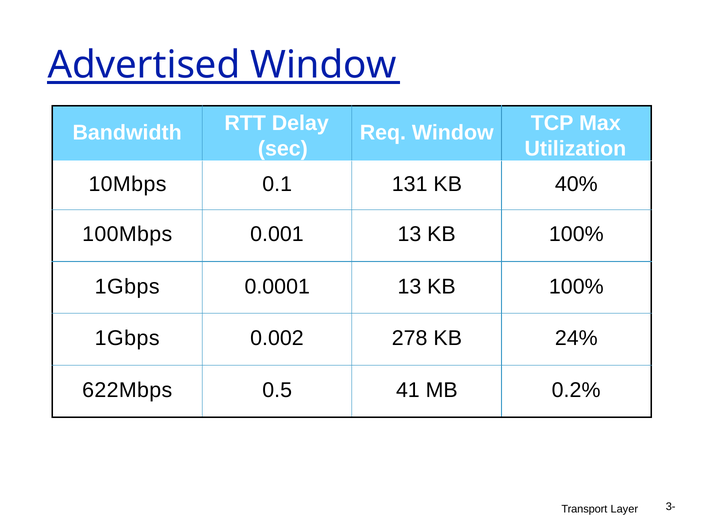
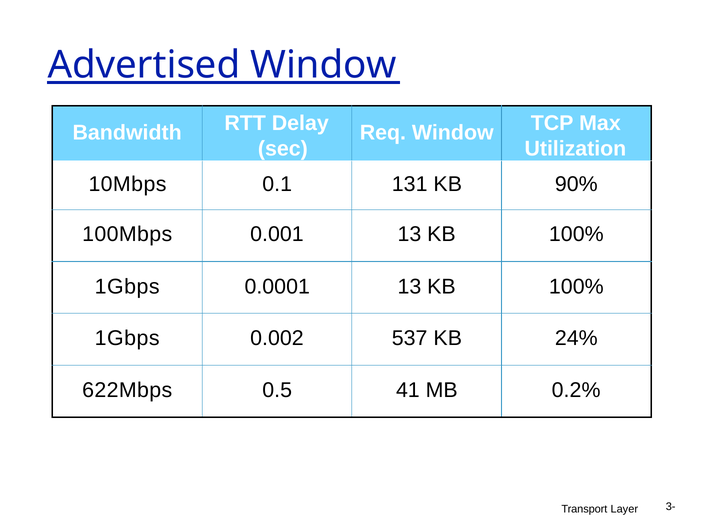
40%: 40% -> 90%
278: 278 -> 537
